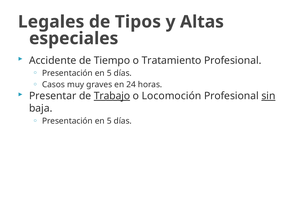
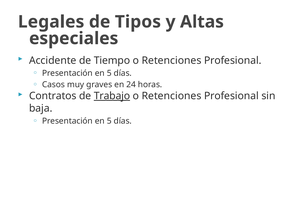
Tratamiento at (172, 61): Tratamiento -> Retenciones
Presentar: Presentar -> Contratos
Locomoción at (172, 96): Locomoción -> Retenciones
sin underline: present -> none
